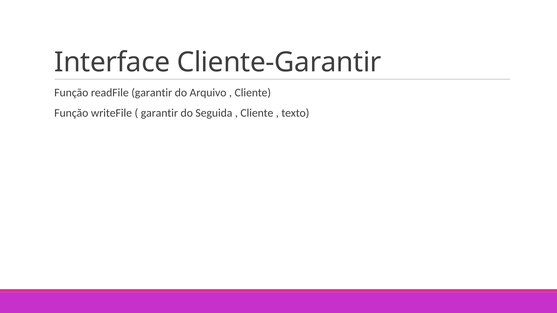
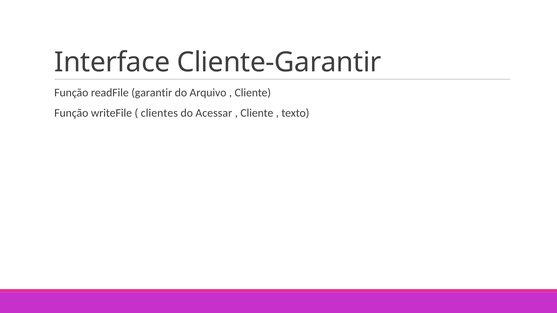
garantir at (159, 113): garantir -> clientes
Seguida: Seguida -> Acessar
